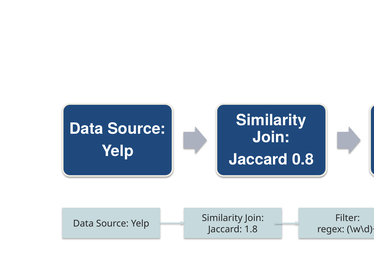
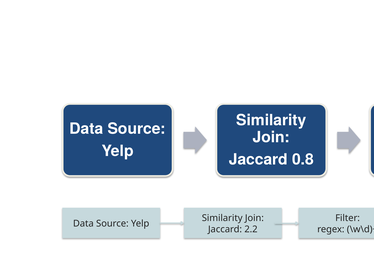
1.8: 1.8 -> 2.2
